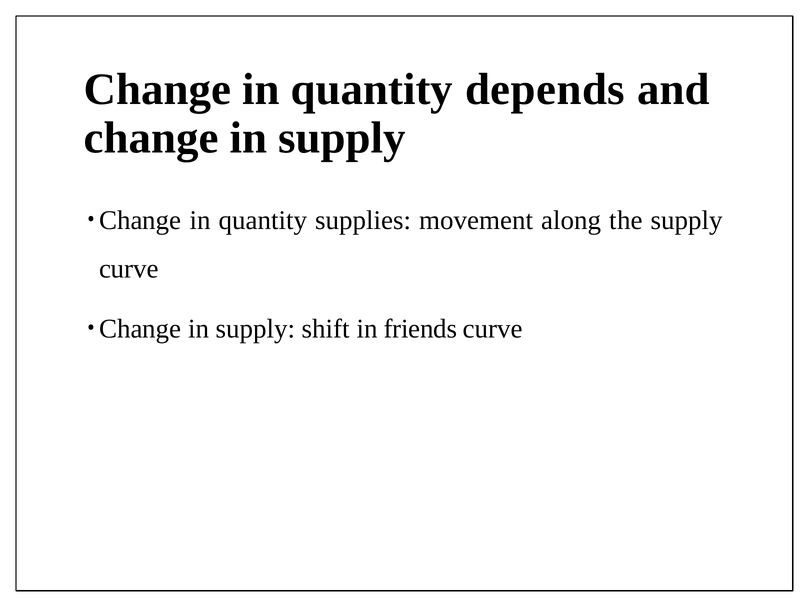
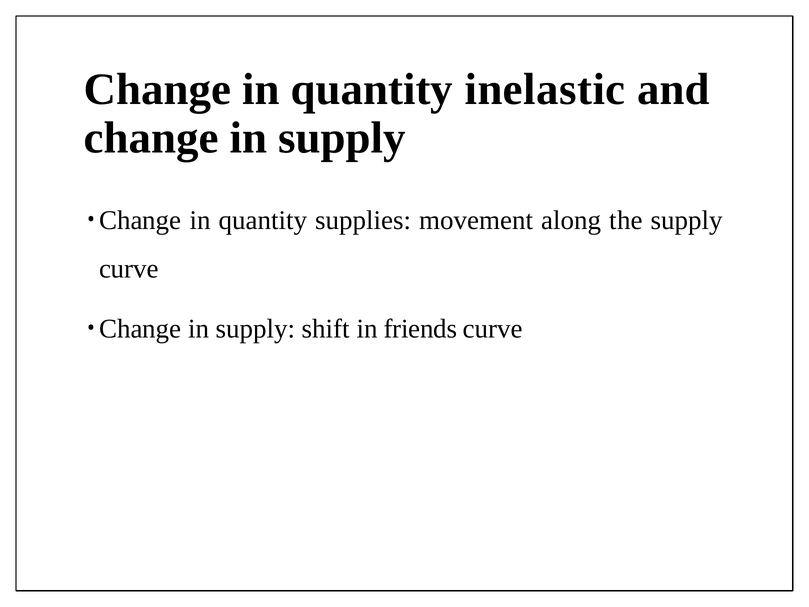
depends: depends -> inelastic
